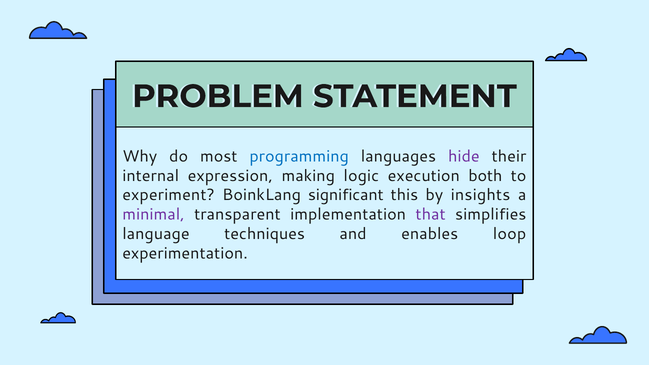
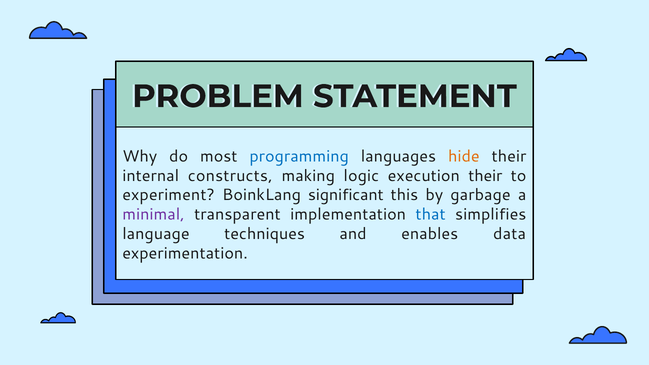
hide colour: purple -> orange
expression: expression -> constructs
execution both: both -> their
insights: insights -> garbage
that colour: purple -> blue
loop: loop -> data
